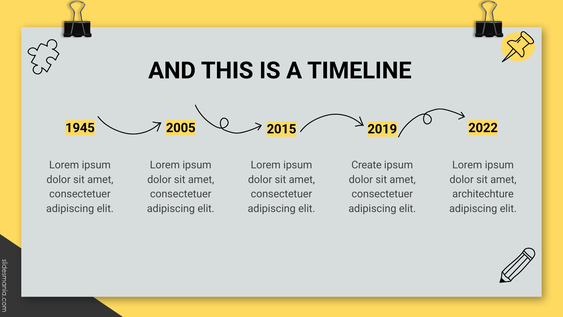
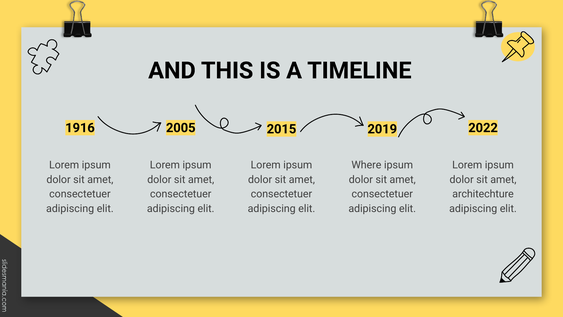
1945: 1945 -> 1916
Create: Create -> Where
